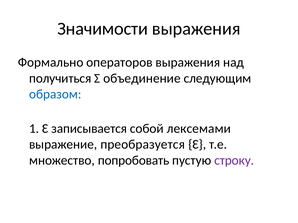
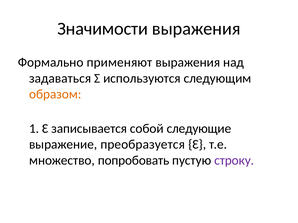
операторов: операторов -> применяют
получиться: получиться -> задаваться
объединение: объединение -> используются
образом colour: blue -> orange
лексемами: лексемами -> следующие
